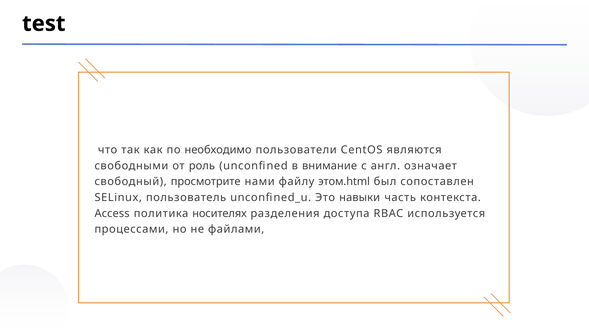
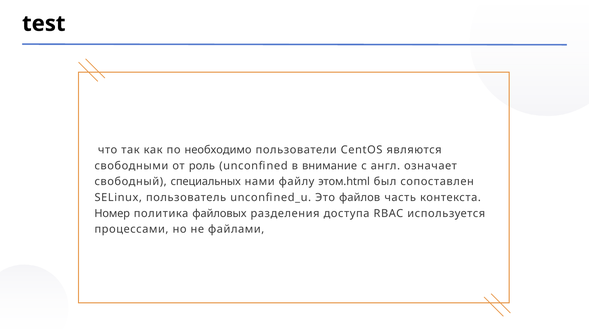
просмотрите: просмотрите -> специальных
навыки: навыки -> файлов
Access: Access -> Номер
носителях: носителях -> файловых
